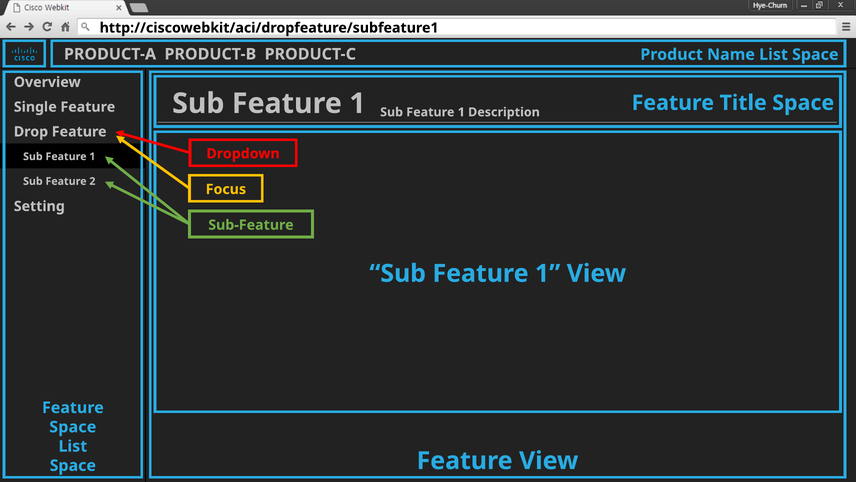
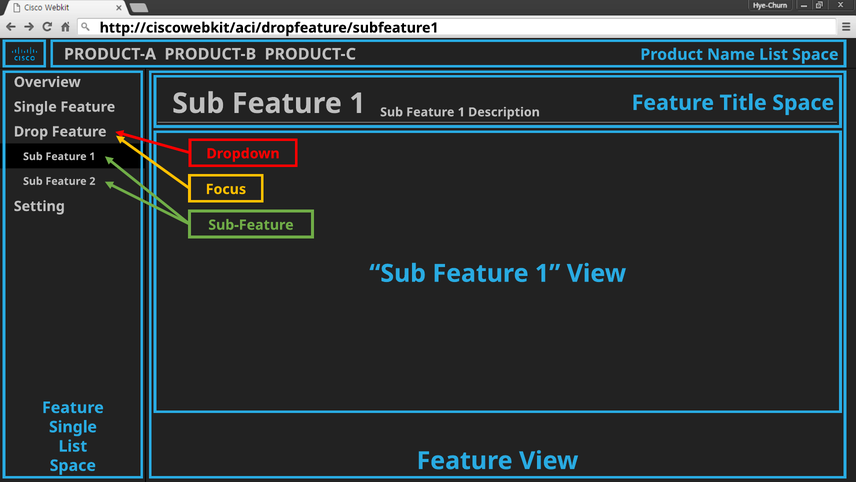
Space at (73, 427): Space -> Single
